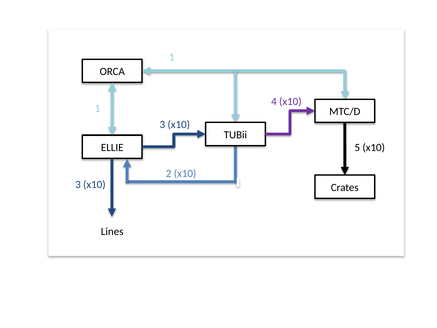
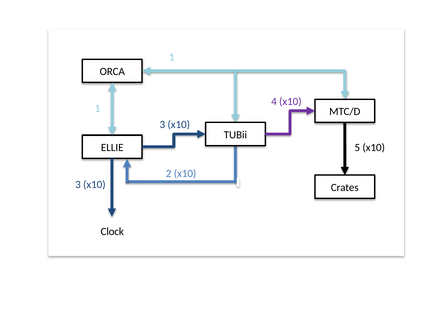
Lines: Lines -> Clock
